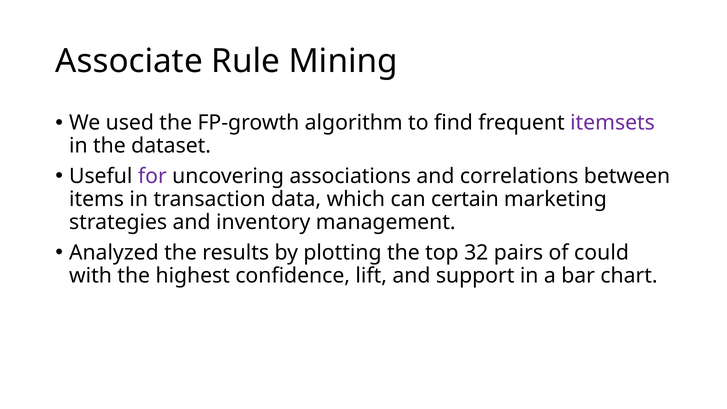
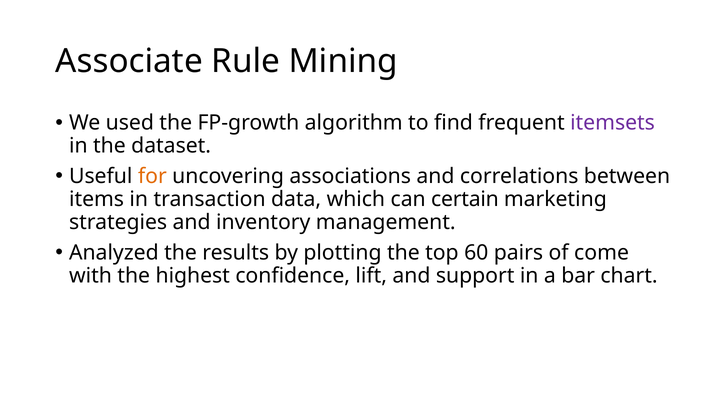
for colour: purple -> orange
32: 32 -> 60
could: could -> come
